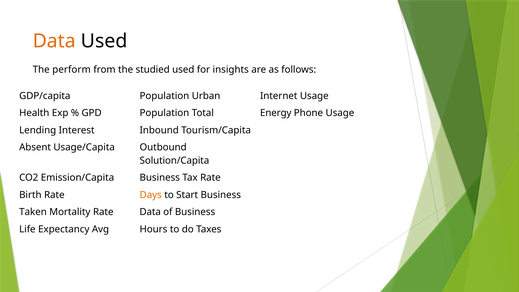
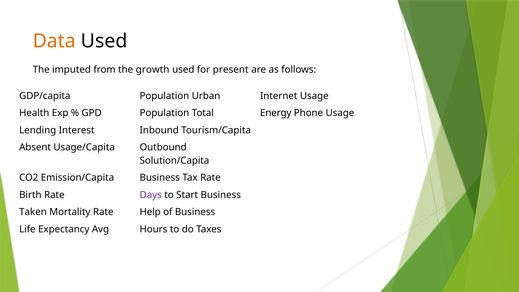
perform: perform -> imputed
studied: studied -> growth
insights: insights -> present
Days colour: orange -> purple
Rate Data: Data -> Help
